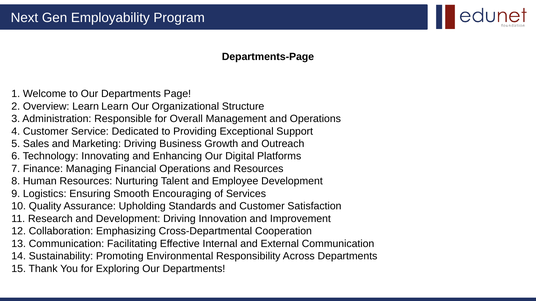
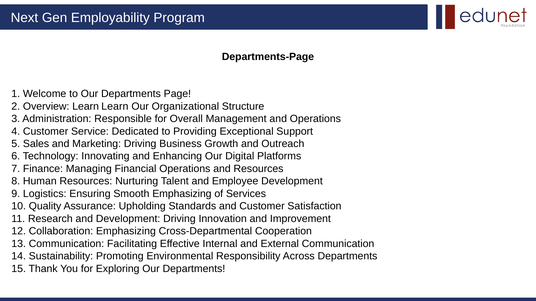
Smooth Encouraging: Encouraging -> Emphasizing
